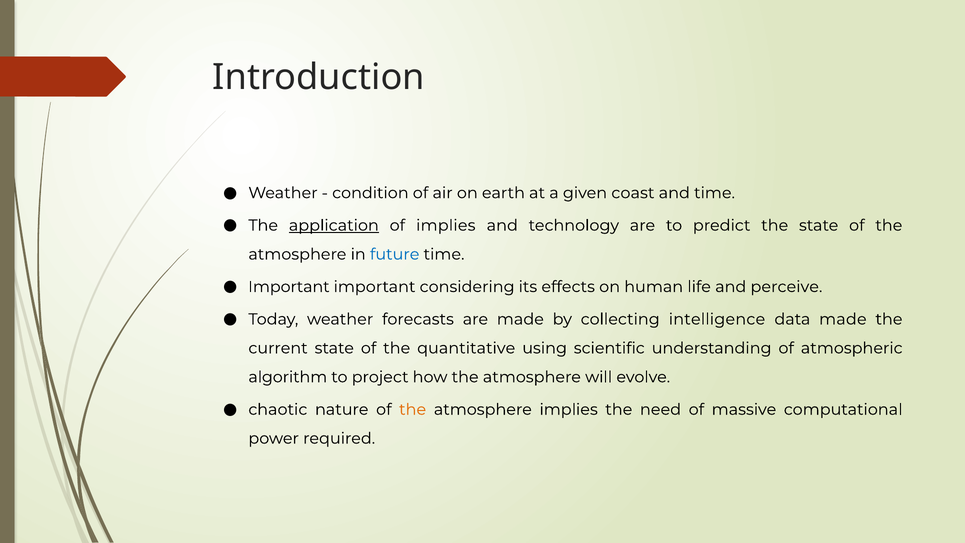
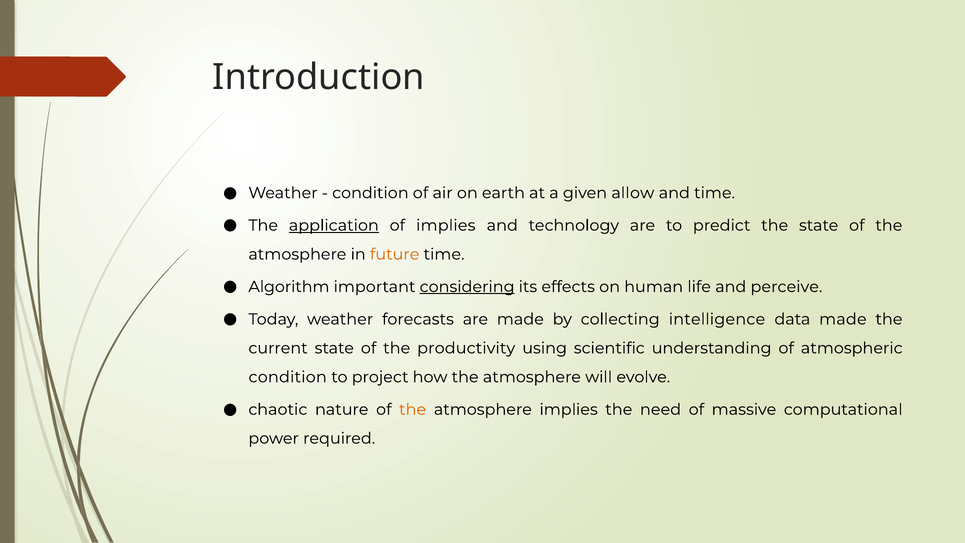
coast: coast -> allow
future colour: blue -> orange
Important at (289, 287): Important -> Algorithm
considering underline: none -> present
quantitative: quantitative -> productivity
algorithm at (288, 377): algorithm -> condition
